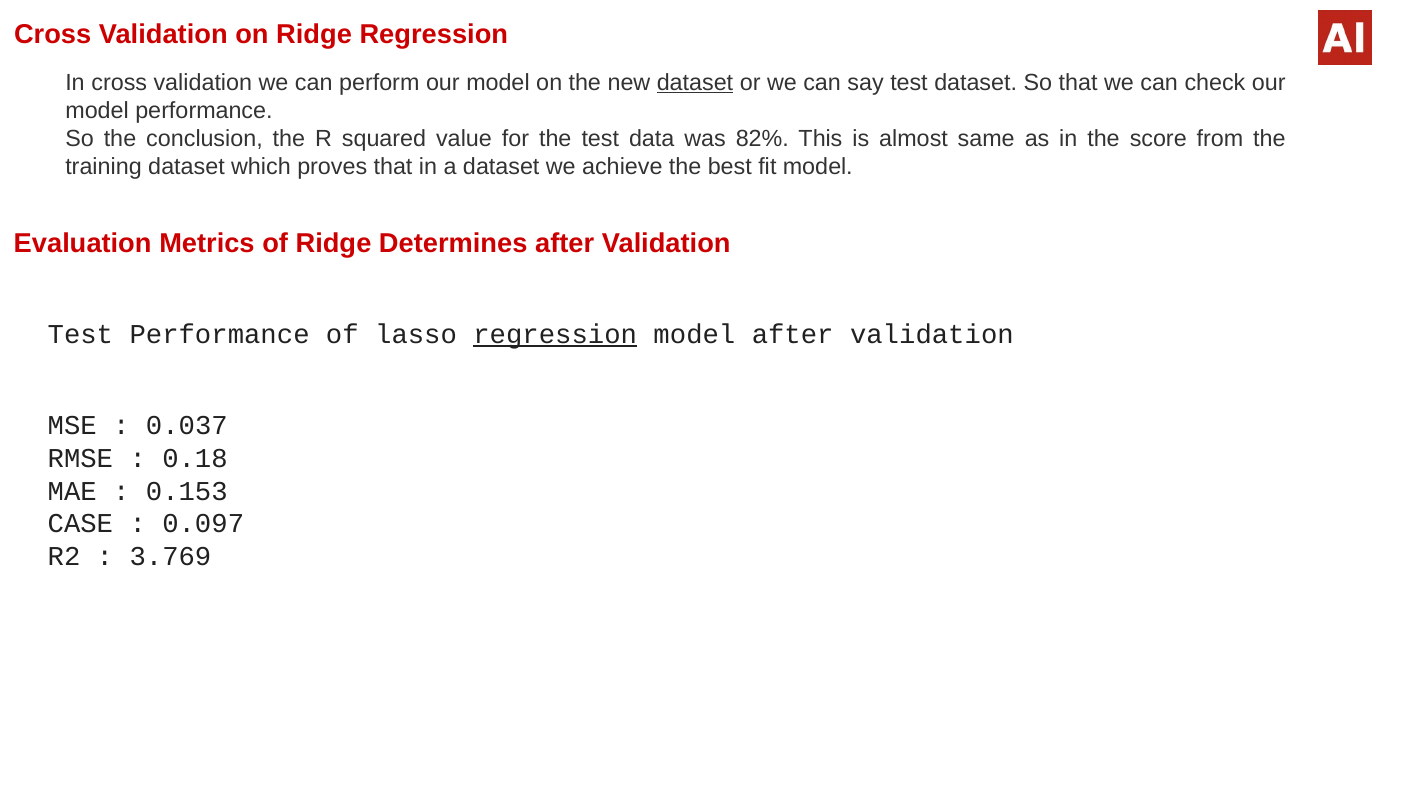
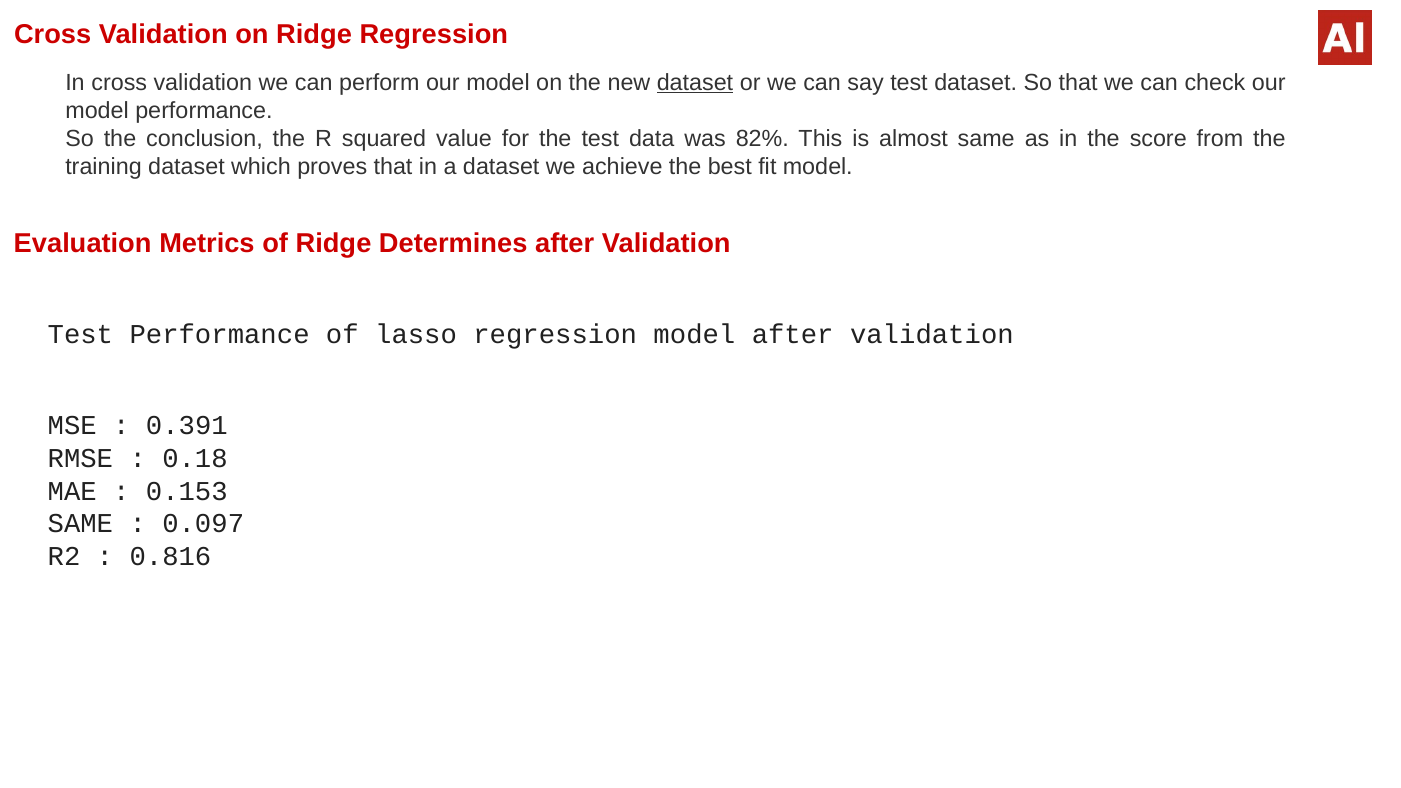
regression at (555, 335) underline: present -> none
0.037: 0.037 -> 0.391
CASE at (80, 524): CASE -> SAME
3.769: 3.769 -> 0.816
